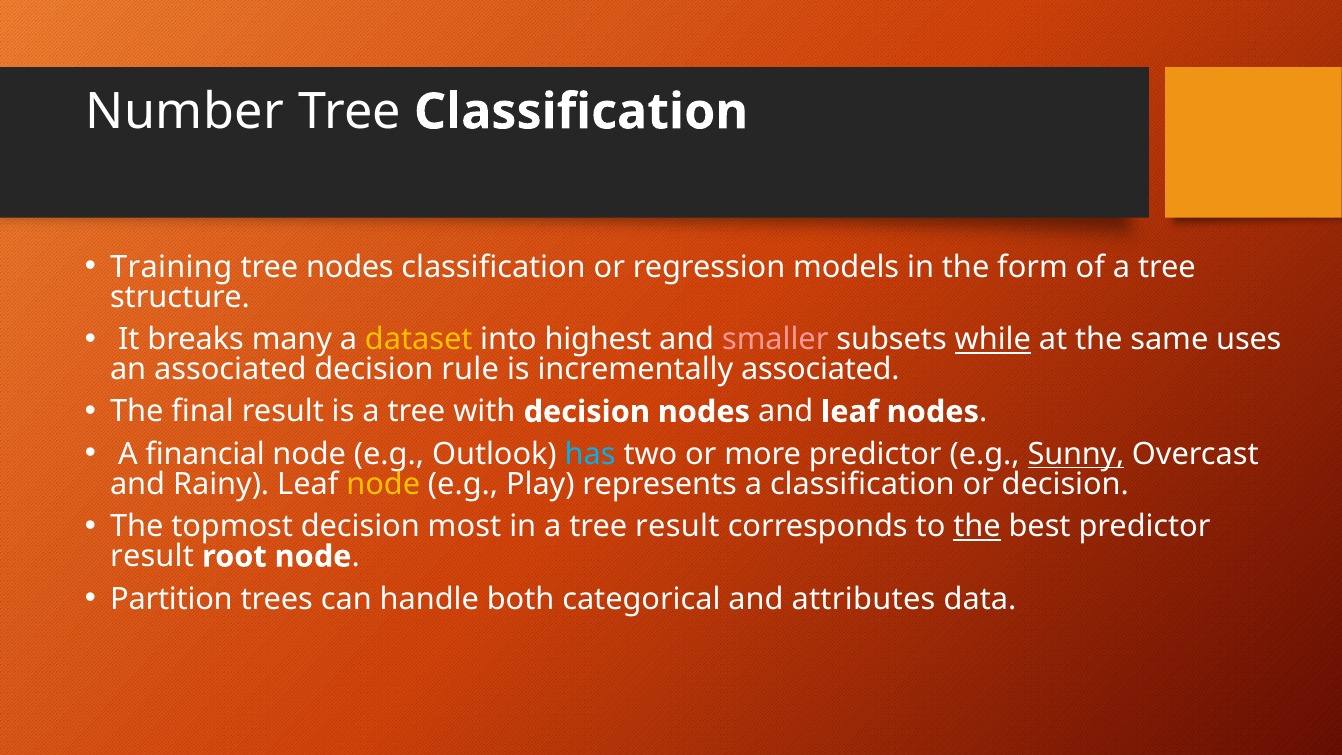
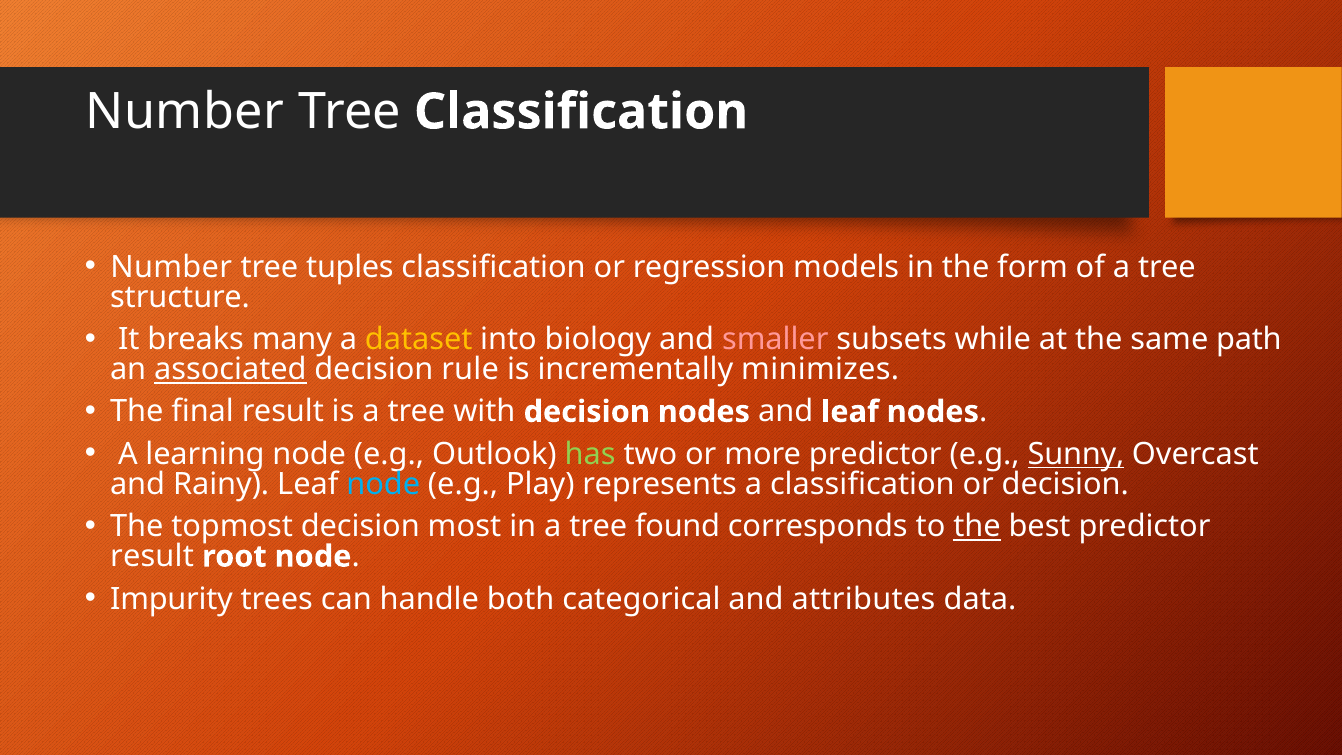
Training at (171, 267): Training -> Number
tree nodes: nodes -> tuples
highest: highest -> biology
while underline: present -> none
uses: uses -> path
associated at (230, 369) underline: none -> present
incrementally associated: associated -> minimizes
ﬁnancial: ﬁnancial -> learning
has colour: light blue -> light green
node at (383, 484) colour: yellow -> light blue
tree result: result -> found
Partition: Partition -> Impurity
